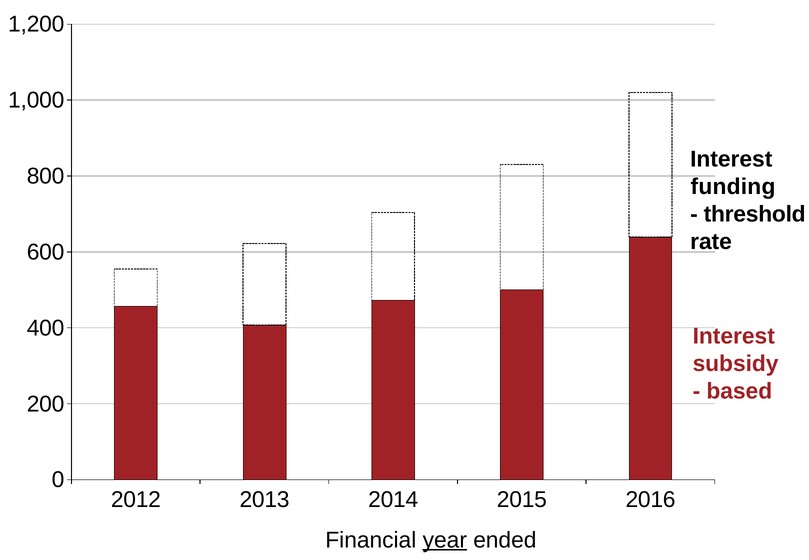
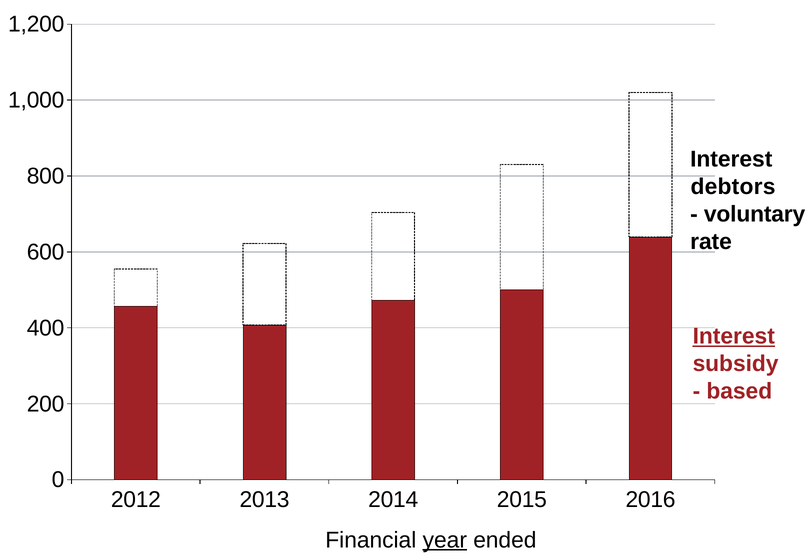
funding: funding -> debtors
threshold: threshold -> voluntary
Interest at (734, 336) underline: none -> present
